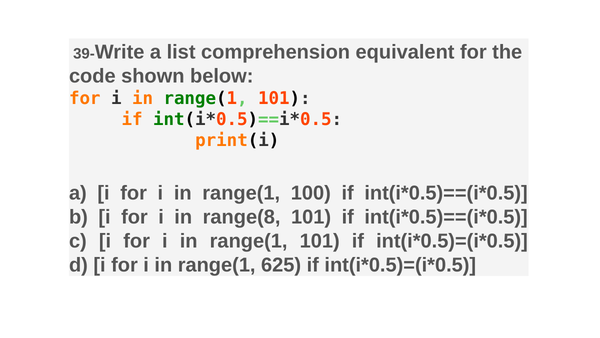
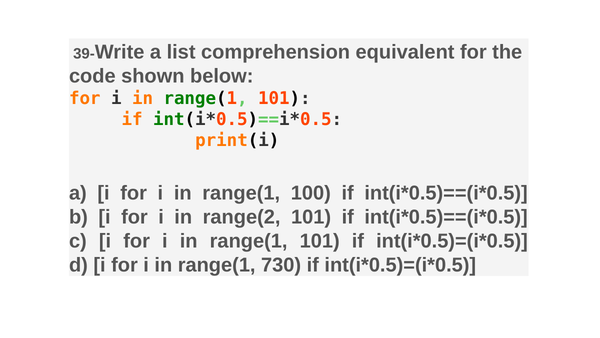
range(8: range(8 -> range(2
625: 625 -> 730
